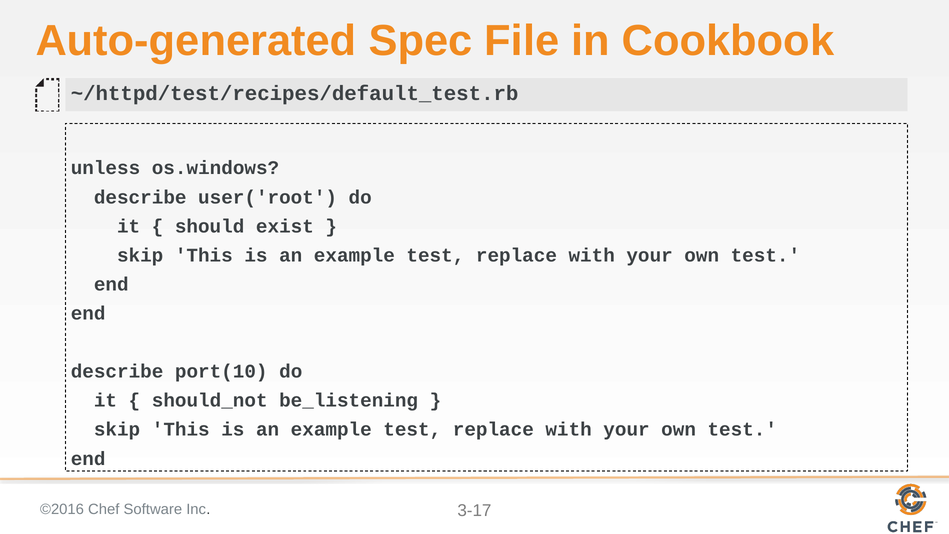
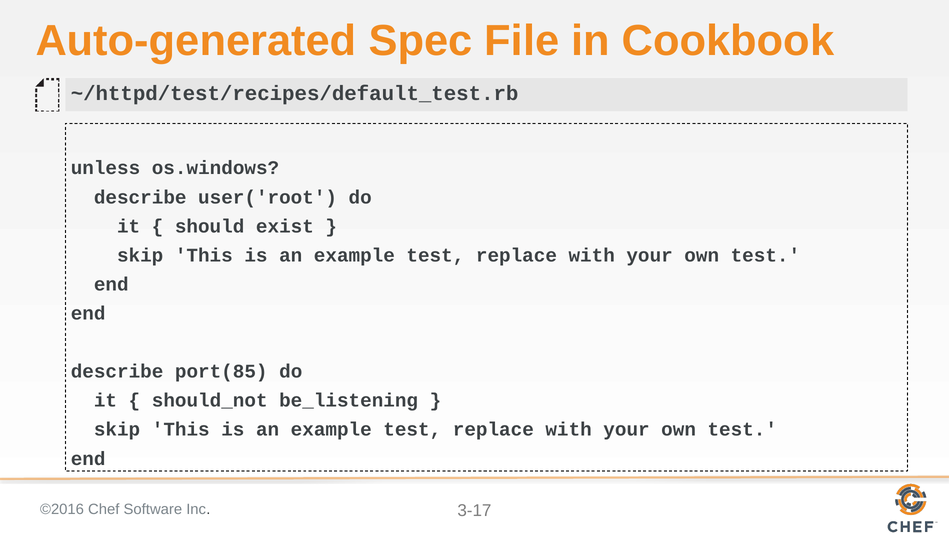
port(10: port(10 -> port(85
